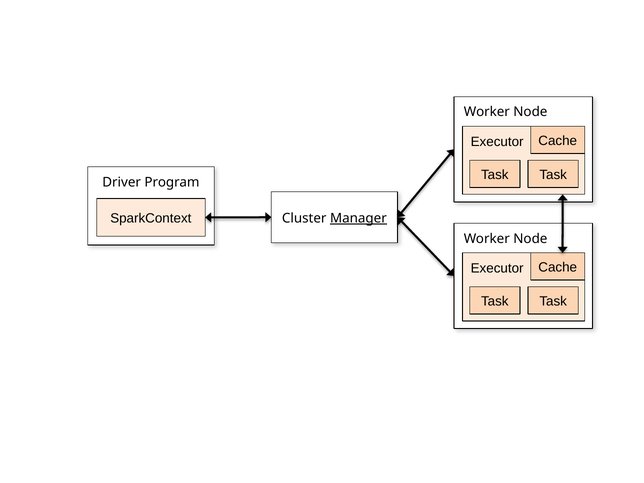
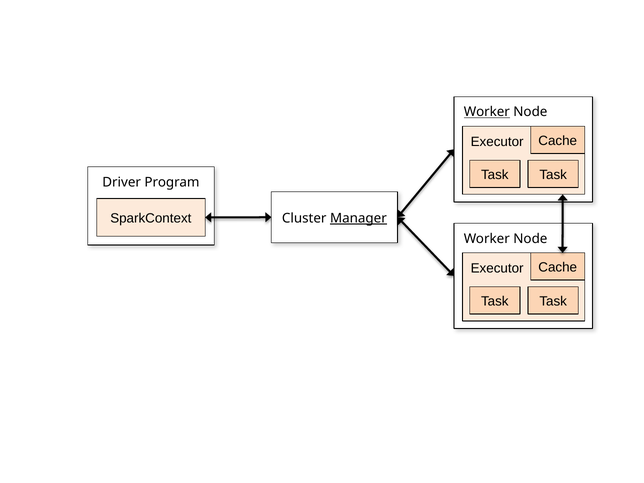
Worker at (487, 112) underline: none -> present
